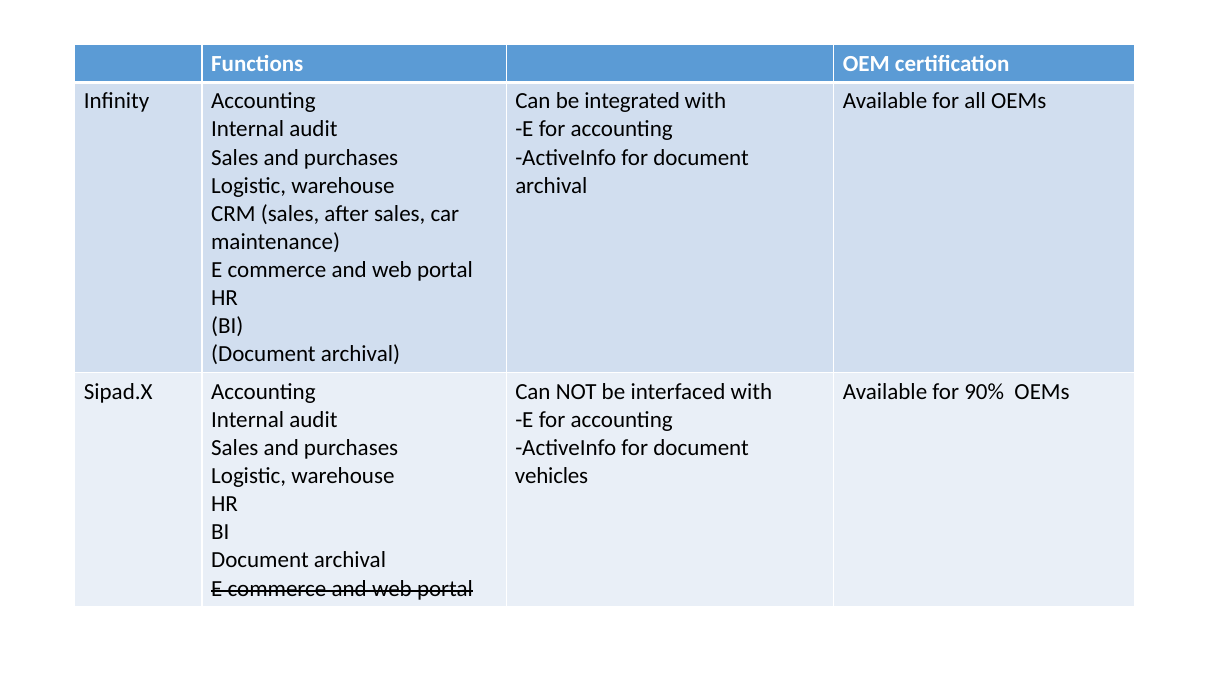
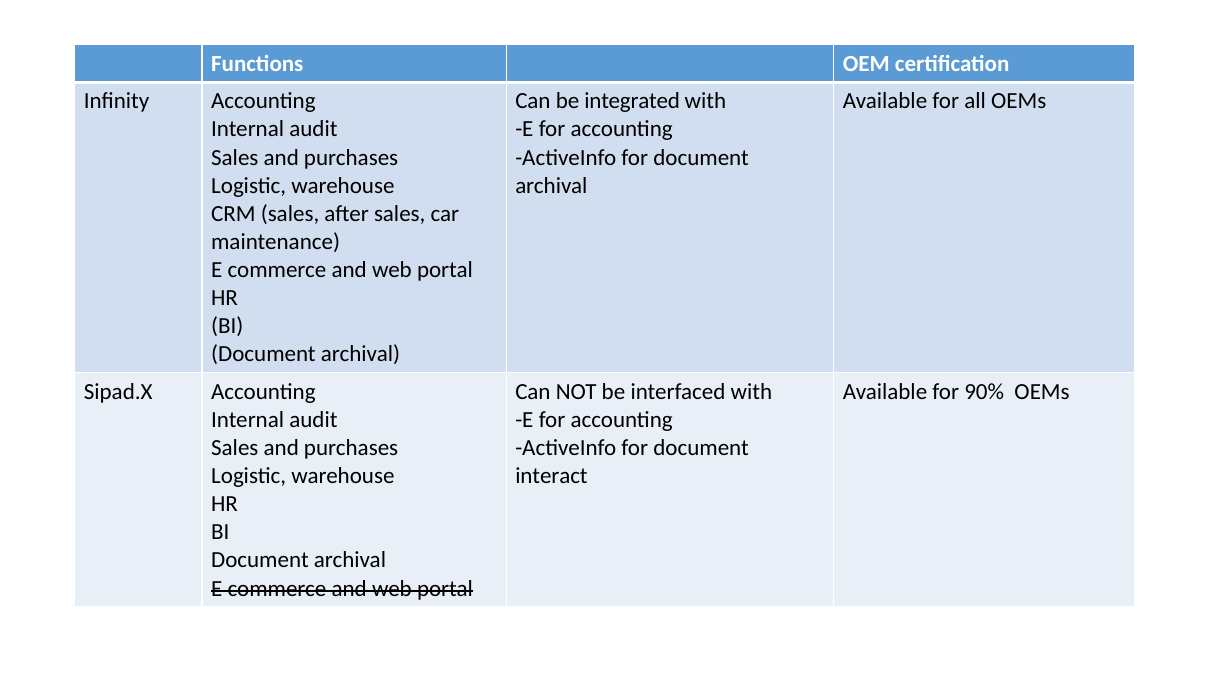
vehicles: vehicles -> interact
